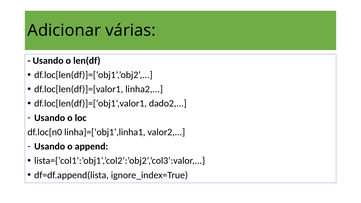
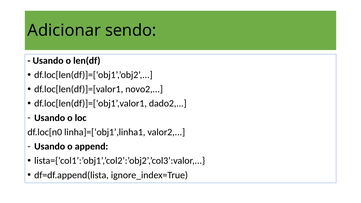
várias: várias -> sendo
linha2: linha2 -> novo2
